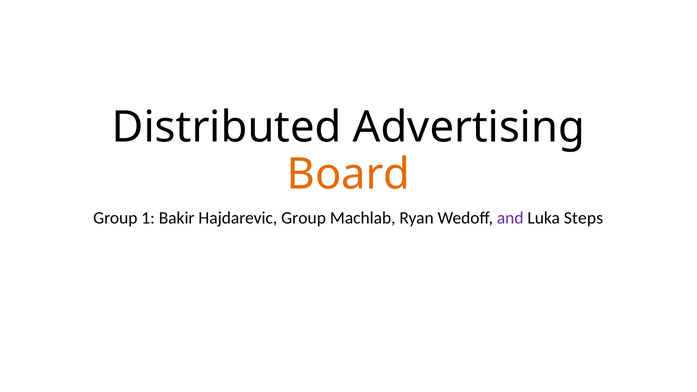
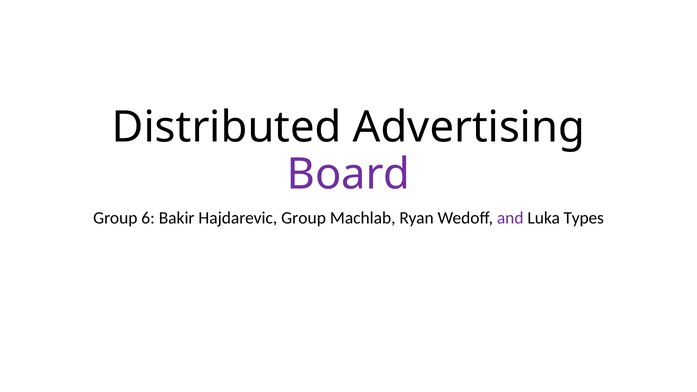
Board colour: orange -> purple
1: 1 -> 6
Steps: Steps -> Types
